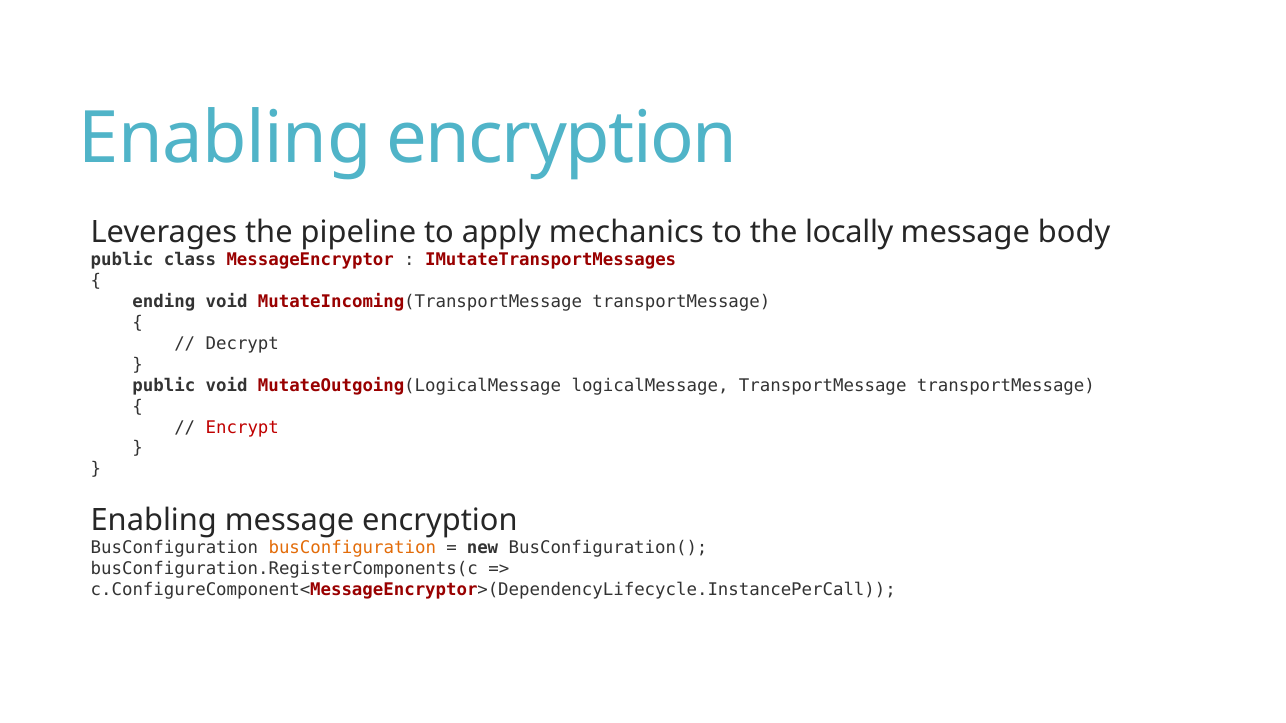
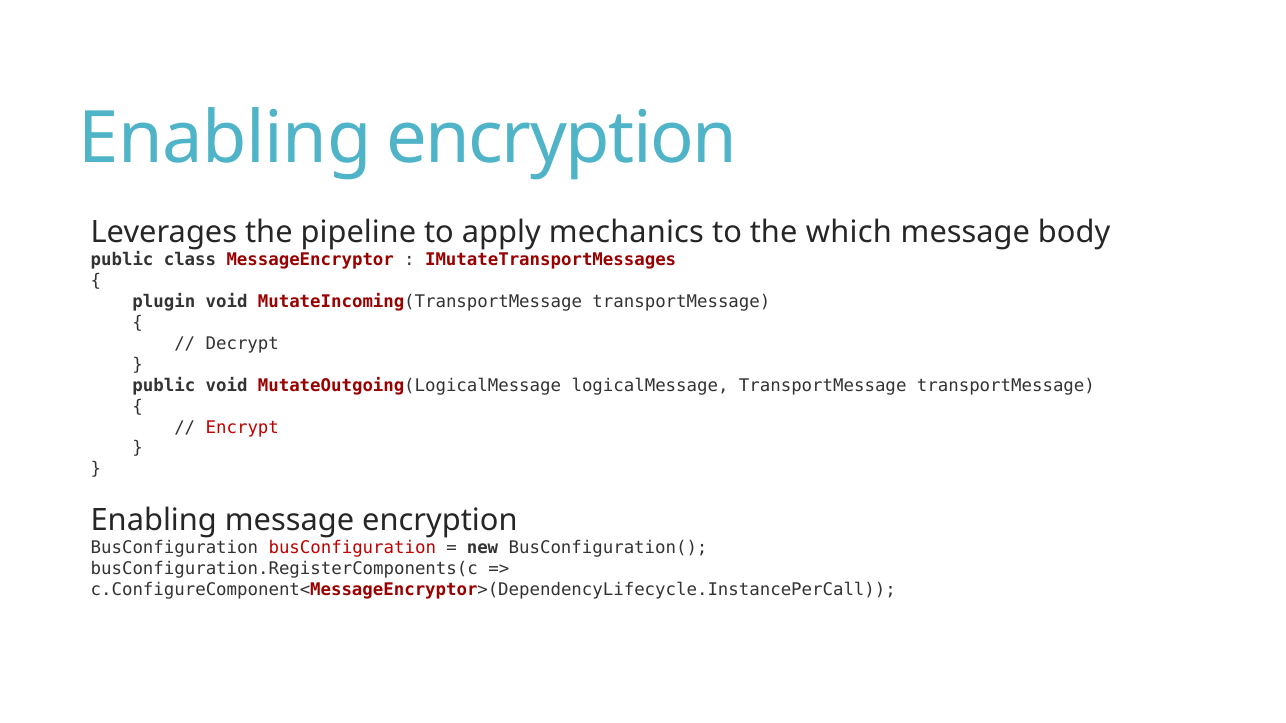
locally: locally -> which
ending: ending -> plugin
busConfiguration at (352, 548) colour: orange -> red
